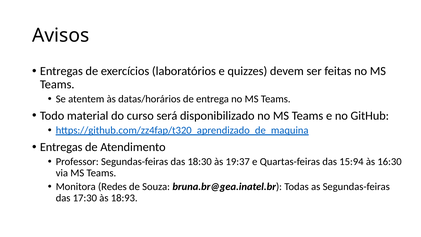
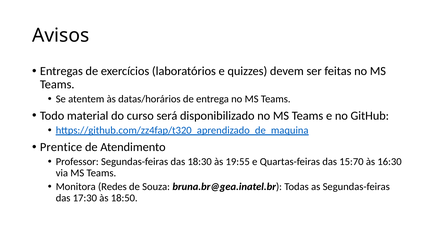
Entregas at (61, 147): Entregas -> Prentice
19:37: 19:37 -> 19:55
15:94: 15:94 -> 15:70
18:93: 18:93 -> 18:50
